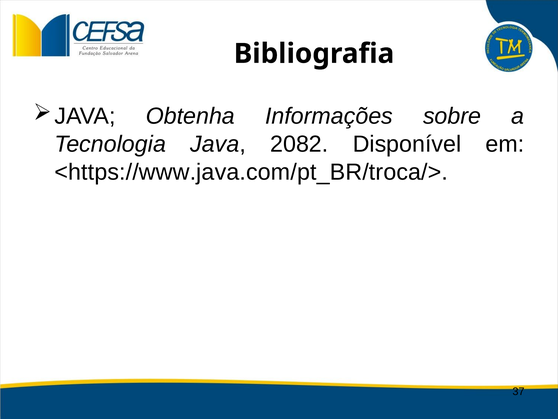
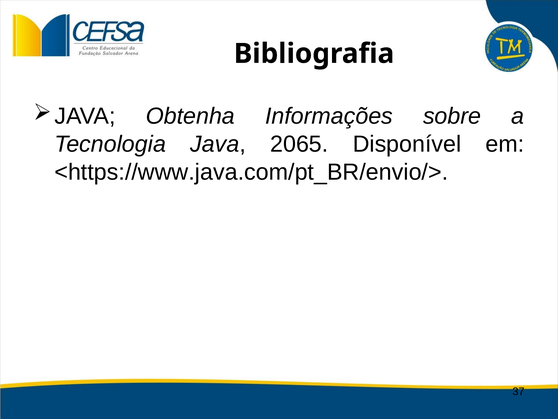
2082: 2082 -> 2065
<https://www.java.com/pt_BR/troca/>: <https://www.java.com/pt_BR/troca/> -> <https://www.java.com/pt_BR/envio/>
